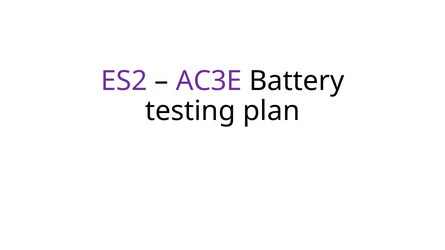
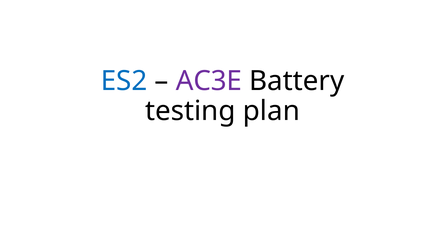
ES2 colour: purple -> blue
